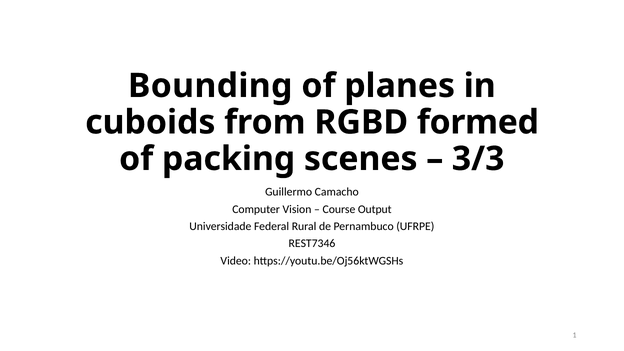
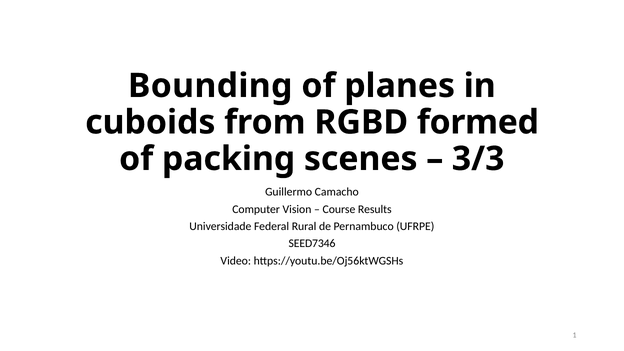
Output: Output -> Results
REST7346: REST7346 -> SEED7346
